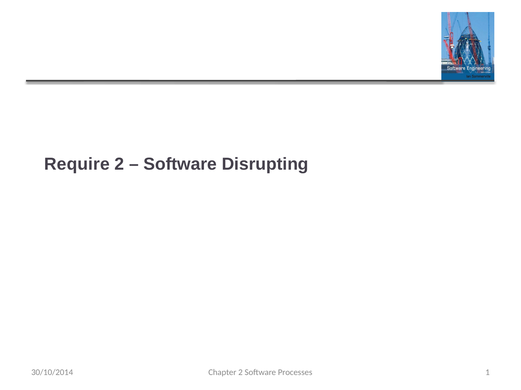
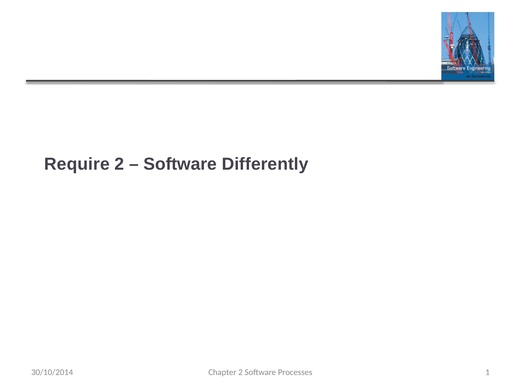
Disrupting: Disrupting -> Differently
